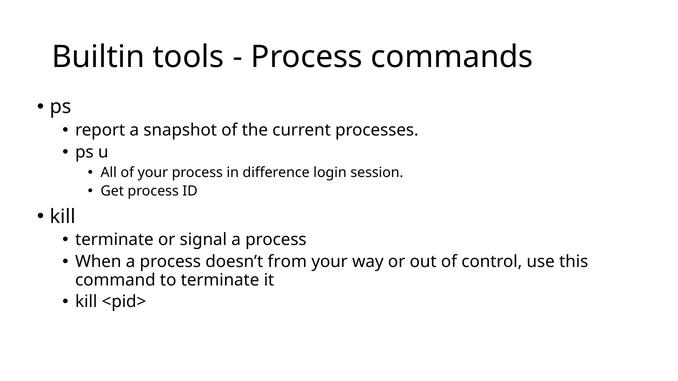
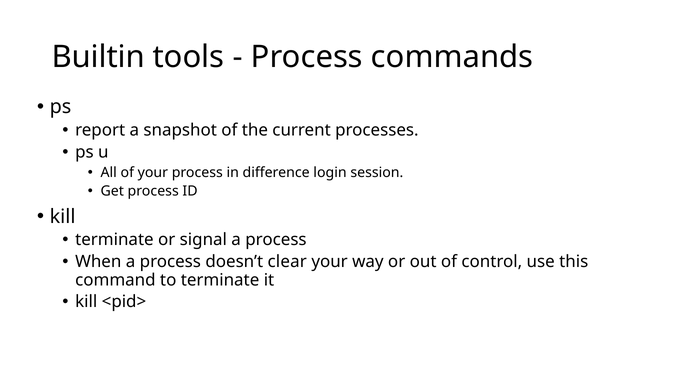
from: from -> clear
